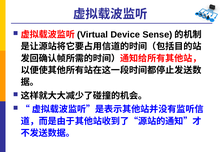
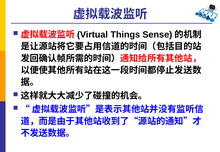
Device: Device -> Things
